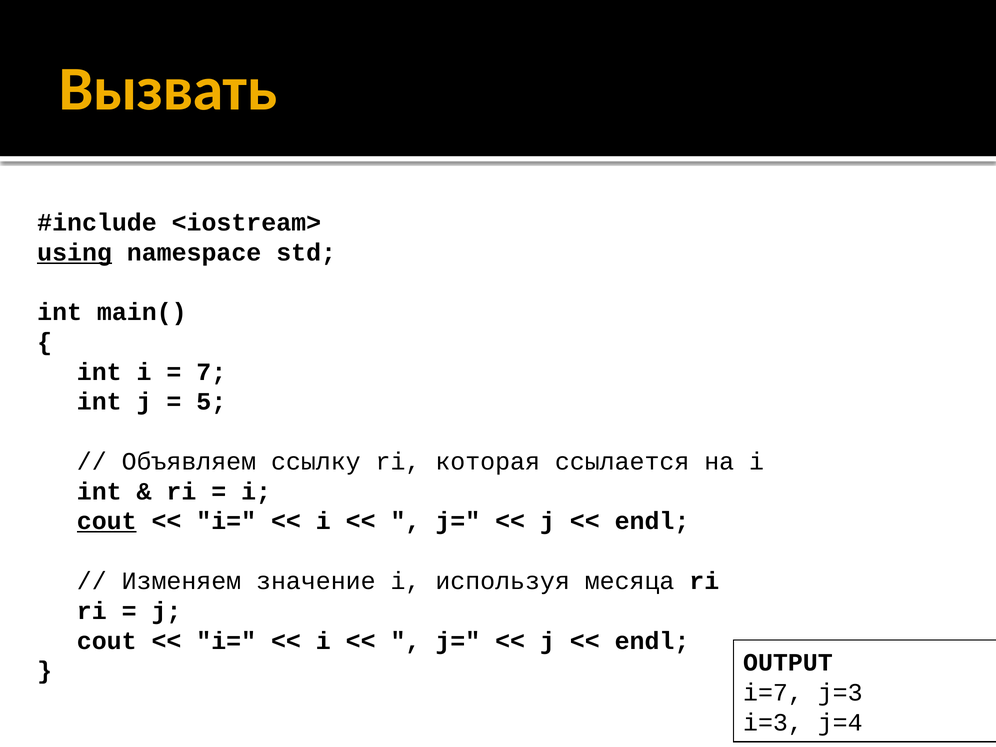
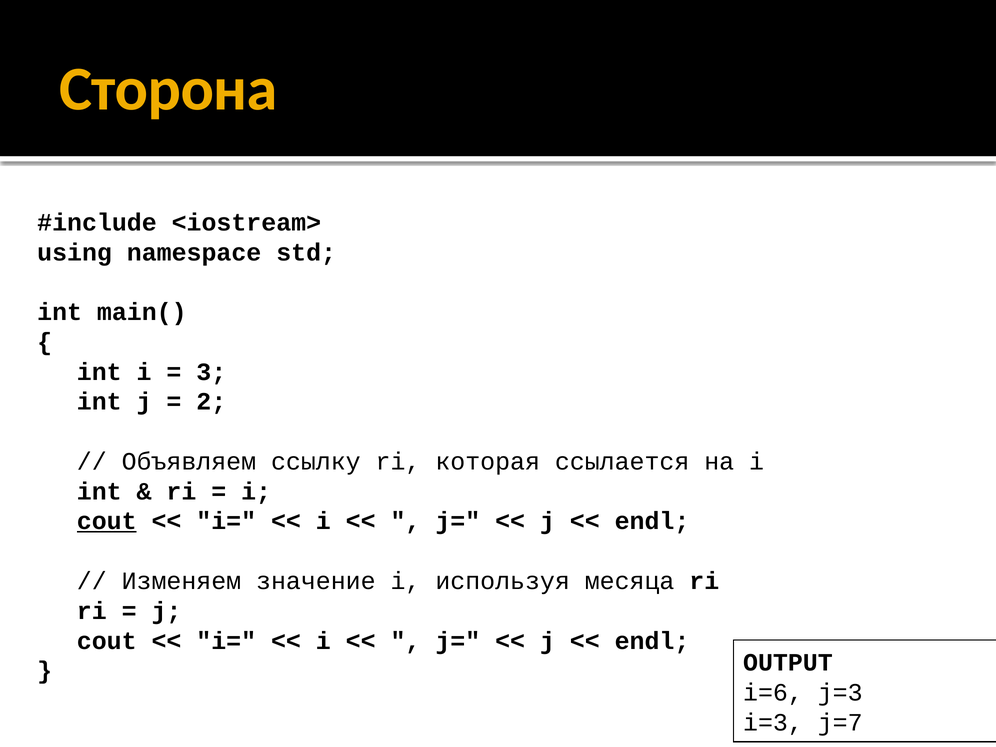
Вызвать: Вызвать -> Сторона
using underline: present -> none
7: 7 -> 3
5: 5 -> 2
i=7: i=7 -> i=6
j=4: j=4 -> j=7
